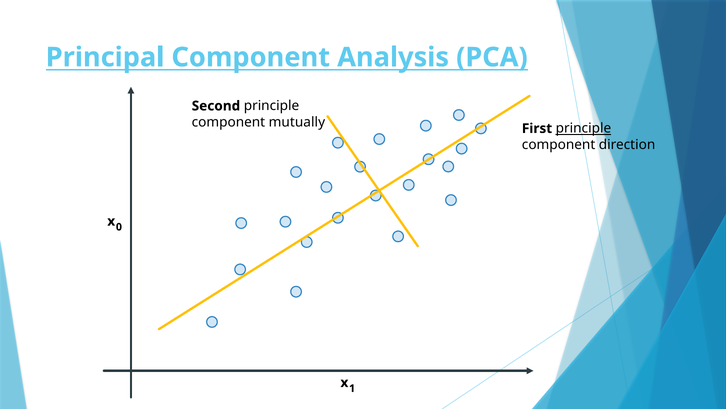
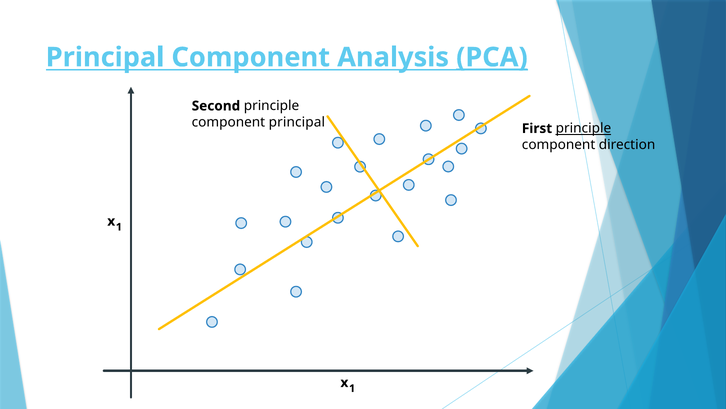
PCA underline: none -> present
component mutually: mutually -> principal
0 at (119, 227): 0 -> 1
